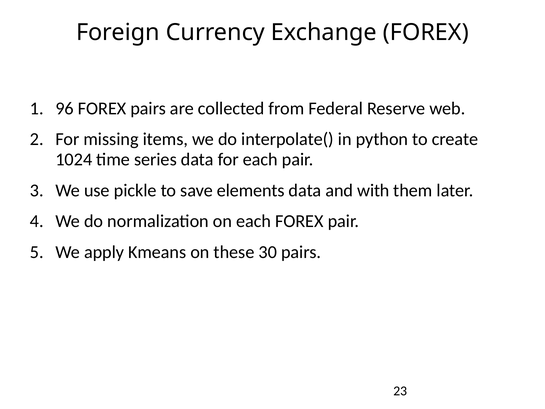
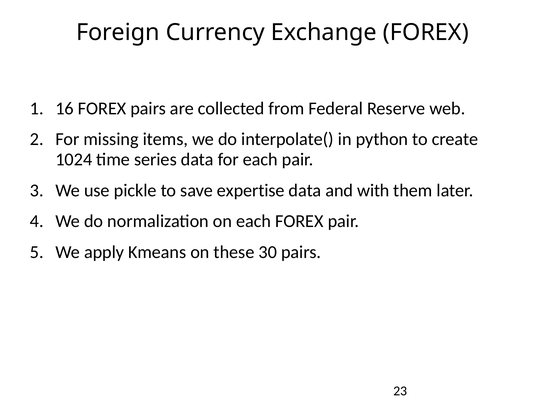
96: 96 -> 16
elements: elements -> expertise
